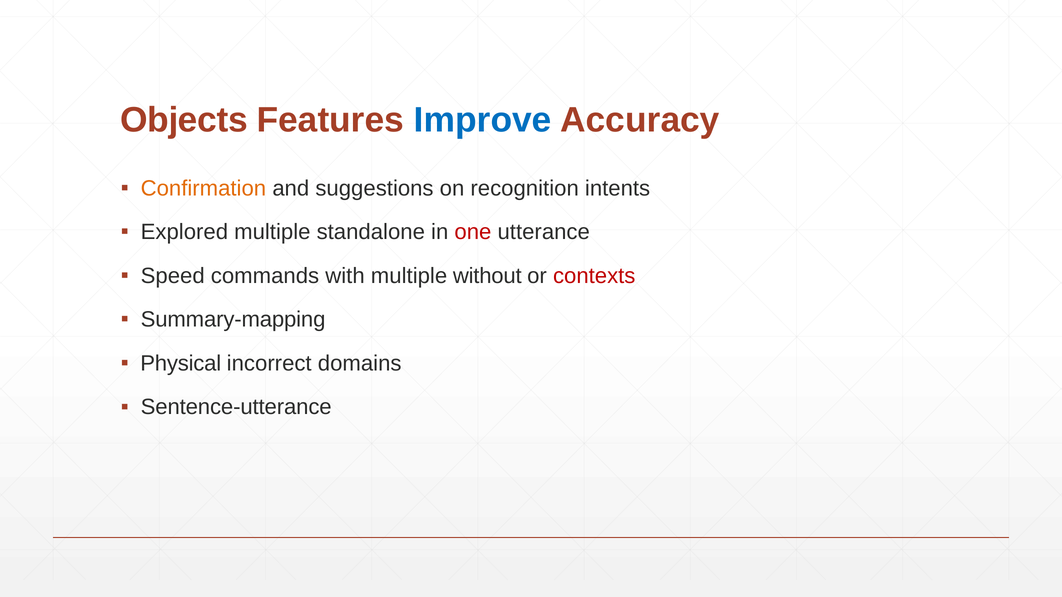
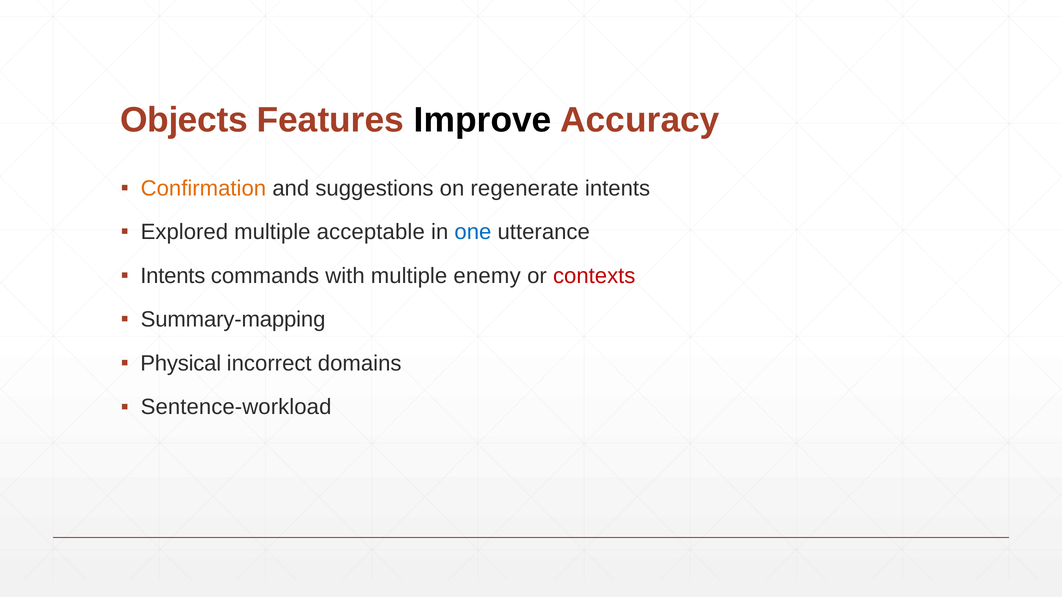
Improve colour: blue -> black
recognition: recognition -> regenerate
standalone: standalone -> acceptable
one colour: red -> blue
Speed at (173, 276): Speed -> Intents
without: without -> enemy
Sentence-utterance: Sentence-utterance -> Sentence-workload
